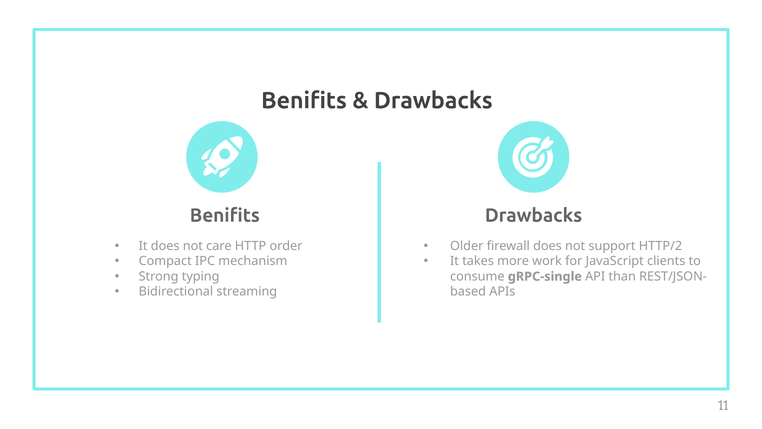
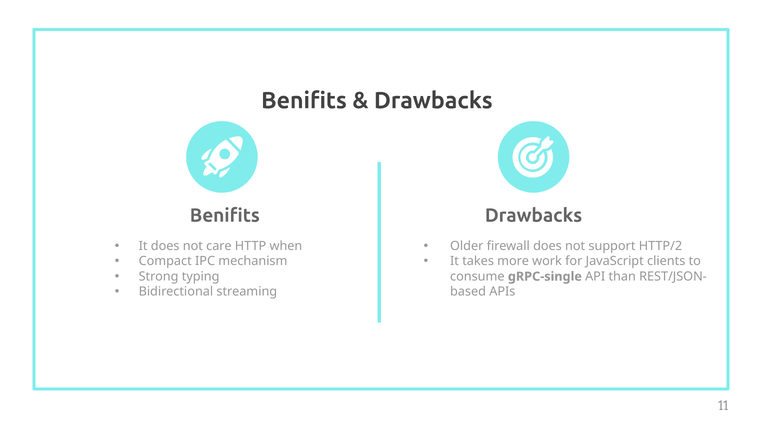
order: order -> when
